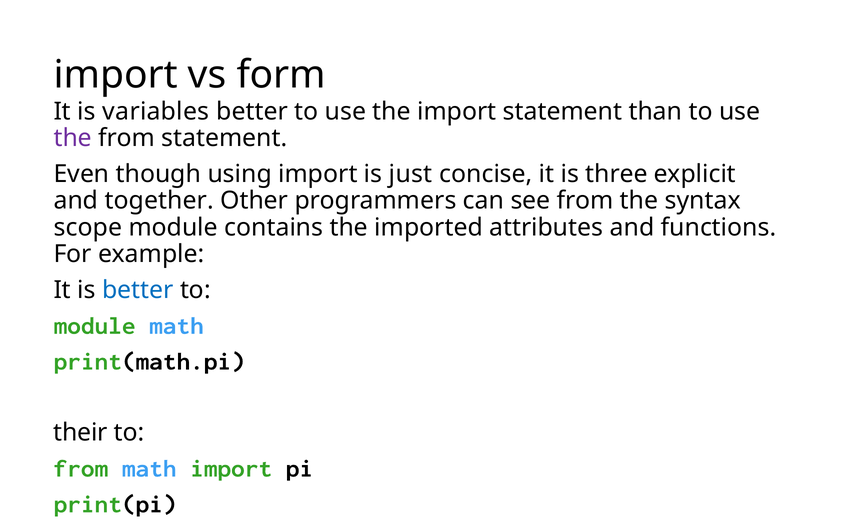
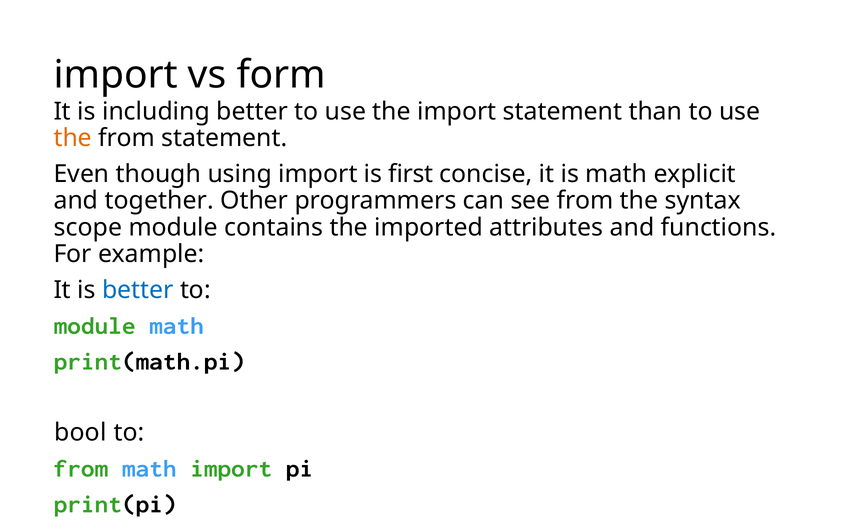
variables: variables -> including
the at (73, 138) colour: purple -> orange
just: just -> first
is three: three -> math
their: their -> bool
